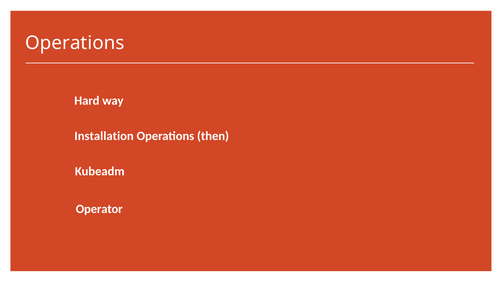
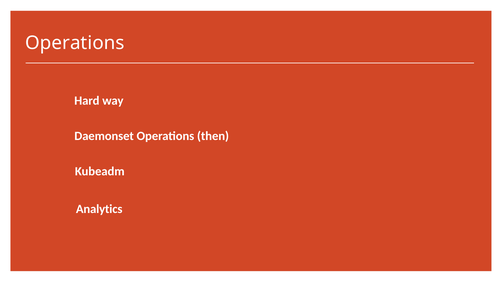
Installation: Installation -> Daemonset
Operator: Operator -> Analytics
